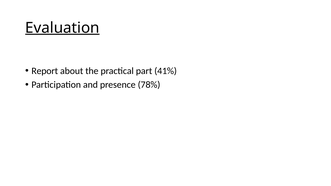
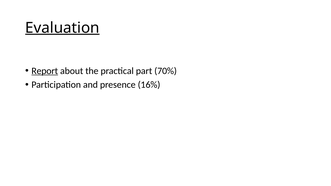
Report underline: none -> present
41%: 41% -> 70%
78%: 78% -> 16%
